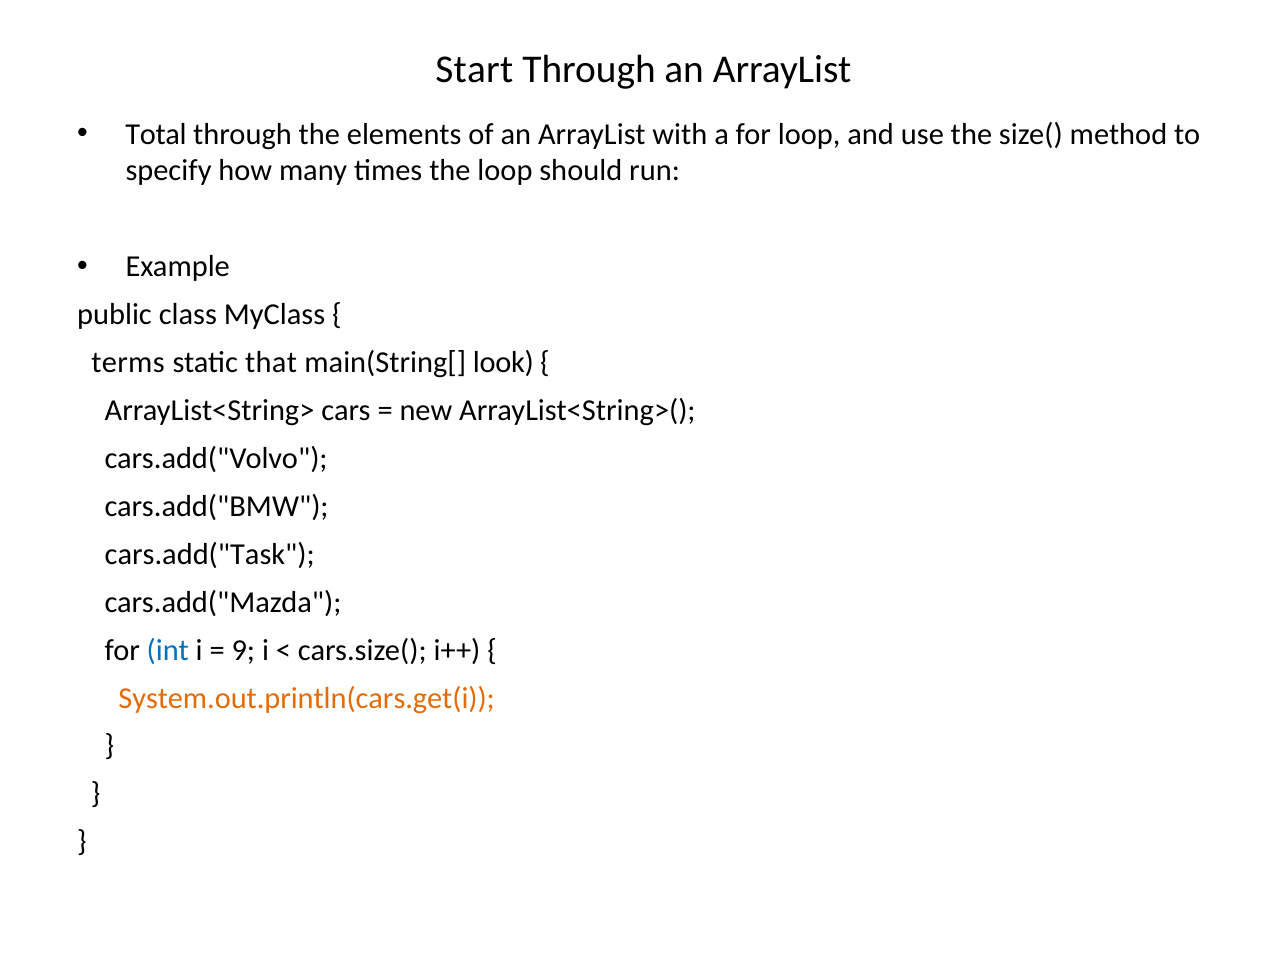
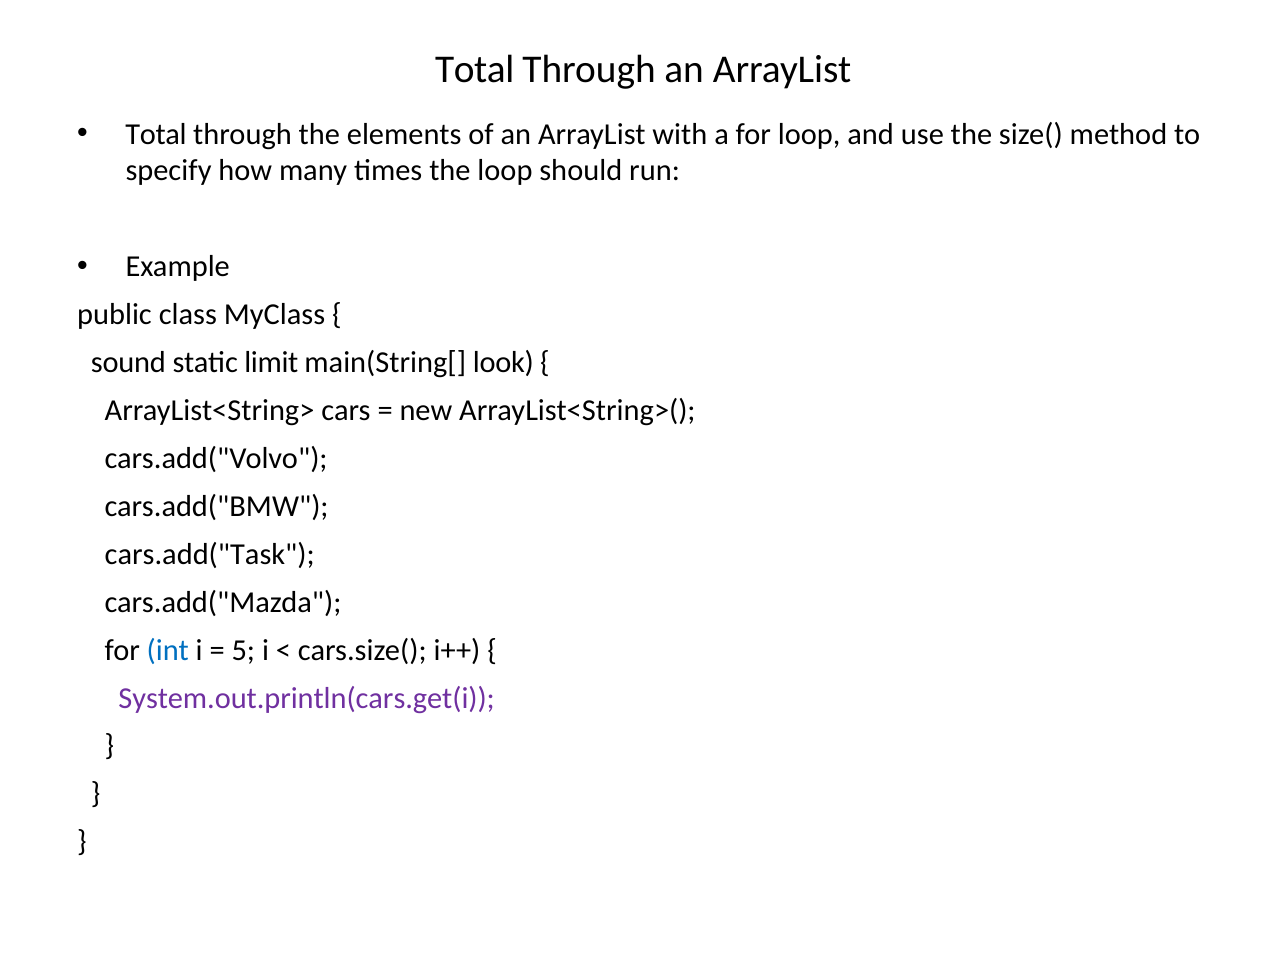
Start at (474, 70): Start -> Total
terms: terms -> sound
that: that -> limit
9: 9 -> 5
System.out.println(cars.get(i colour: orange -> purple
